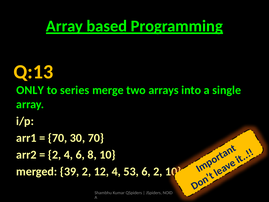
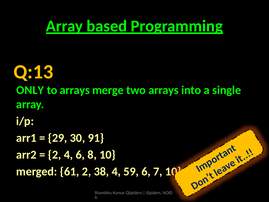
to series: series -> arrays
70 at (58, 138): 70 -> 29
30 70: 70 -> 91
39: 39 -> 61
12: 12 -> 38
53: 53 -> 59
6 2: 2 -> 7
